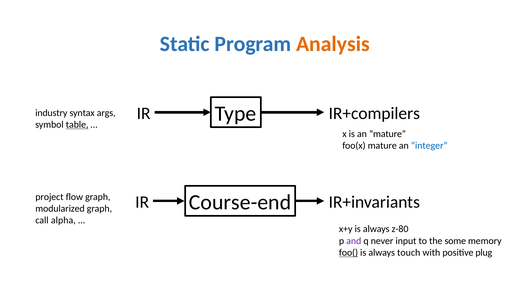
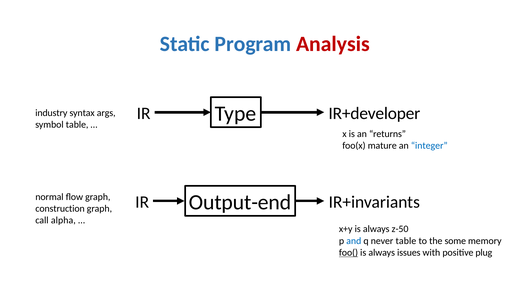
Analysis colour: orange -> red
IR+compilers: IR+compilers -> IR+developer
table at (77, 124) underline: present -> none
an mature: mature -> returns
project: project -> normal
Course-end: Course-end -> Output-end
modularized: modularized -> construction
z-80: z-80 -> z-50
and colour: purple -> blue
never input: input -> table
touch: touch -> issues
